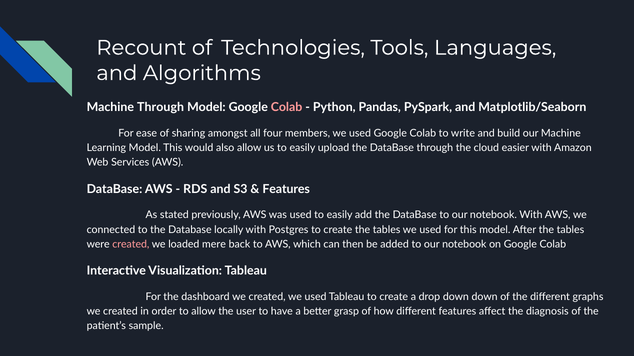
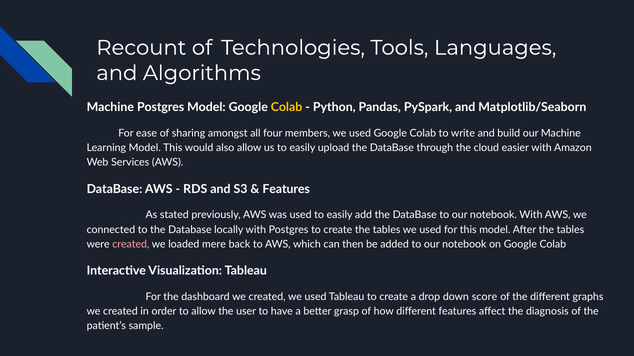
Machine Through: Through -> Postgres
Colab at (287, 107) colour: pink -> yellow
down down: down -> score
